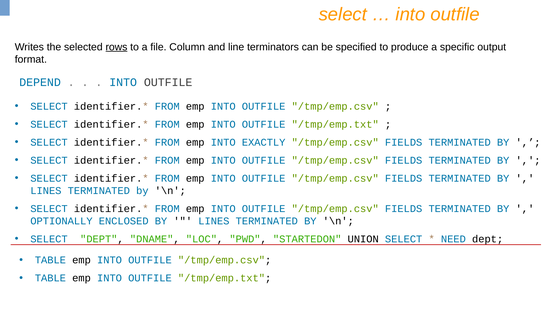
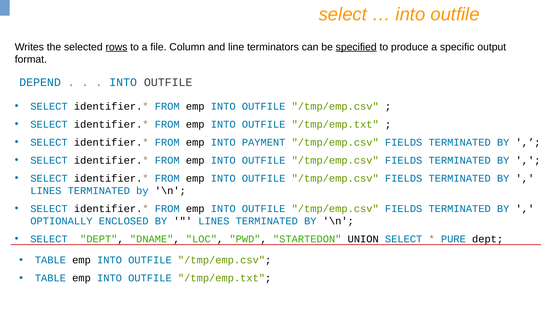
specified underline: none -> present
EXACTLY: EXACTLY -> PAYMENT
NEED: NEED -> PURE
